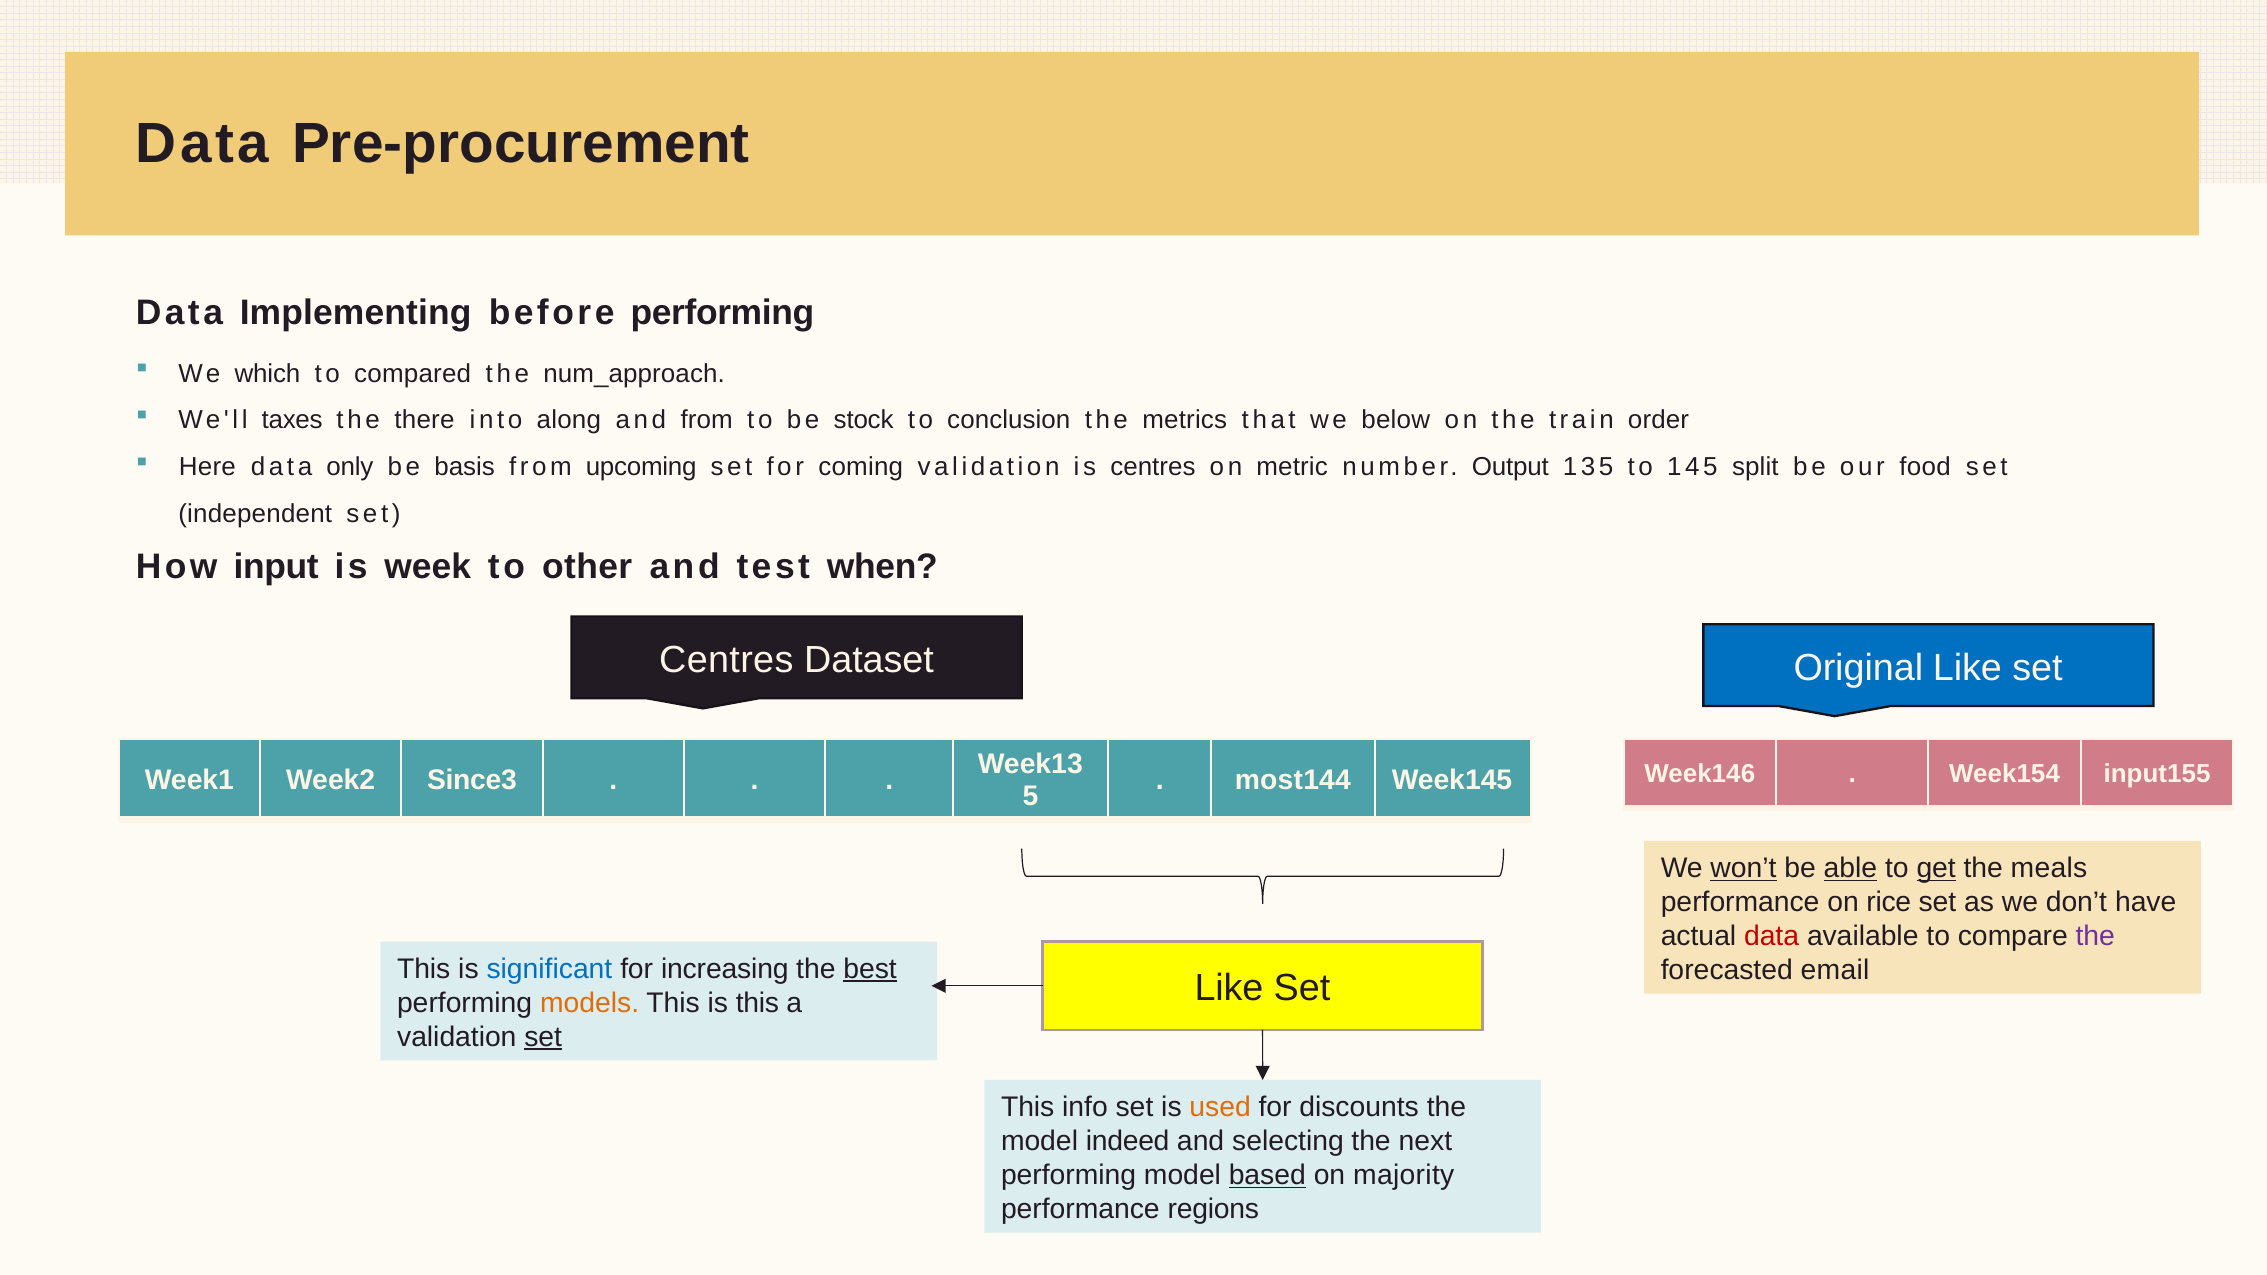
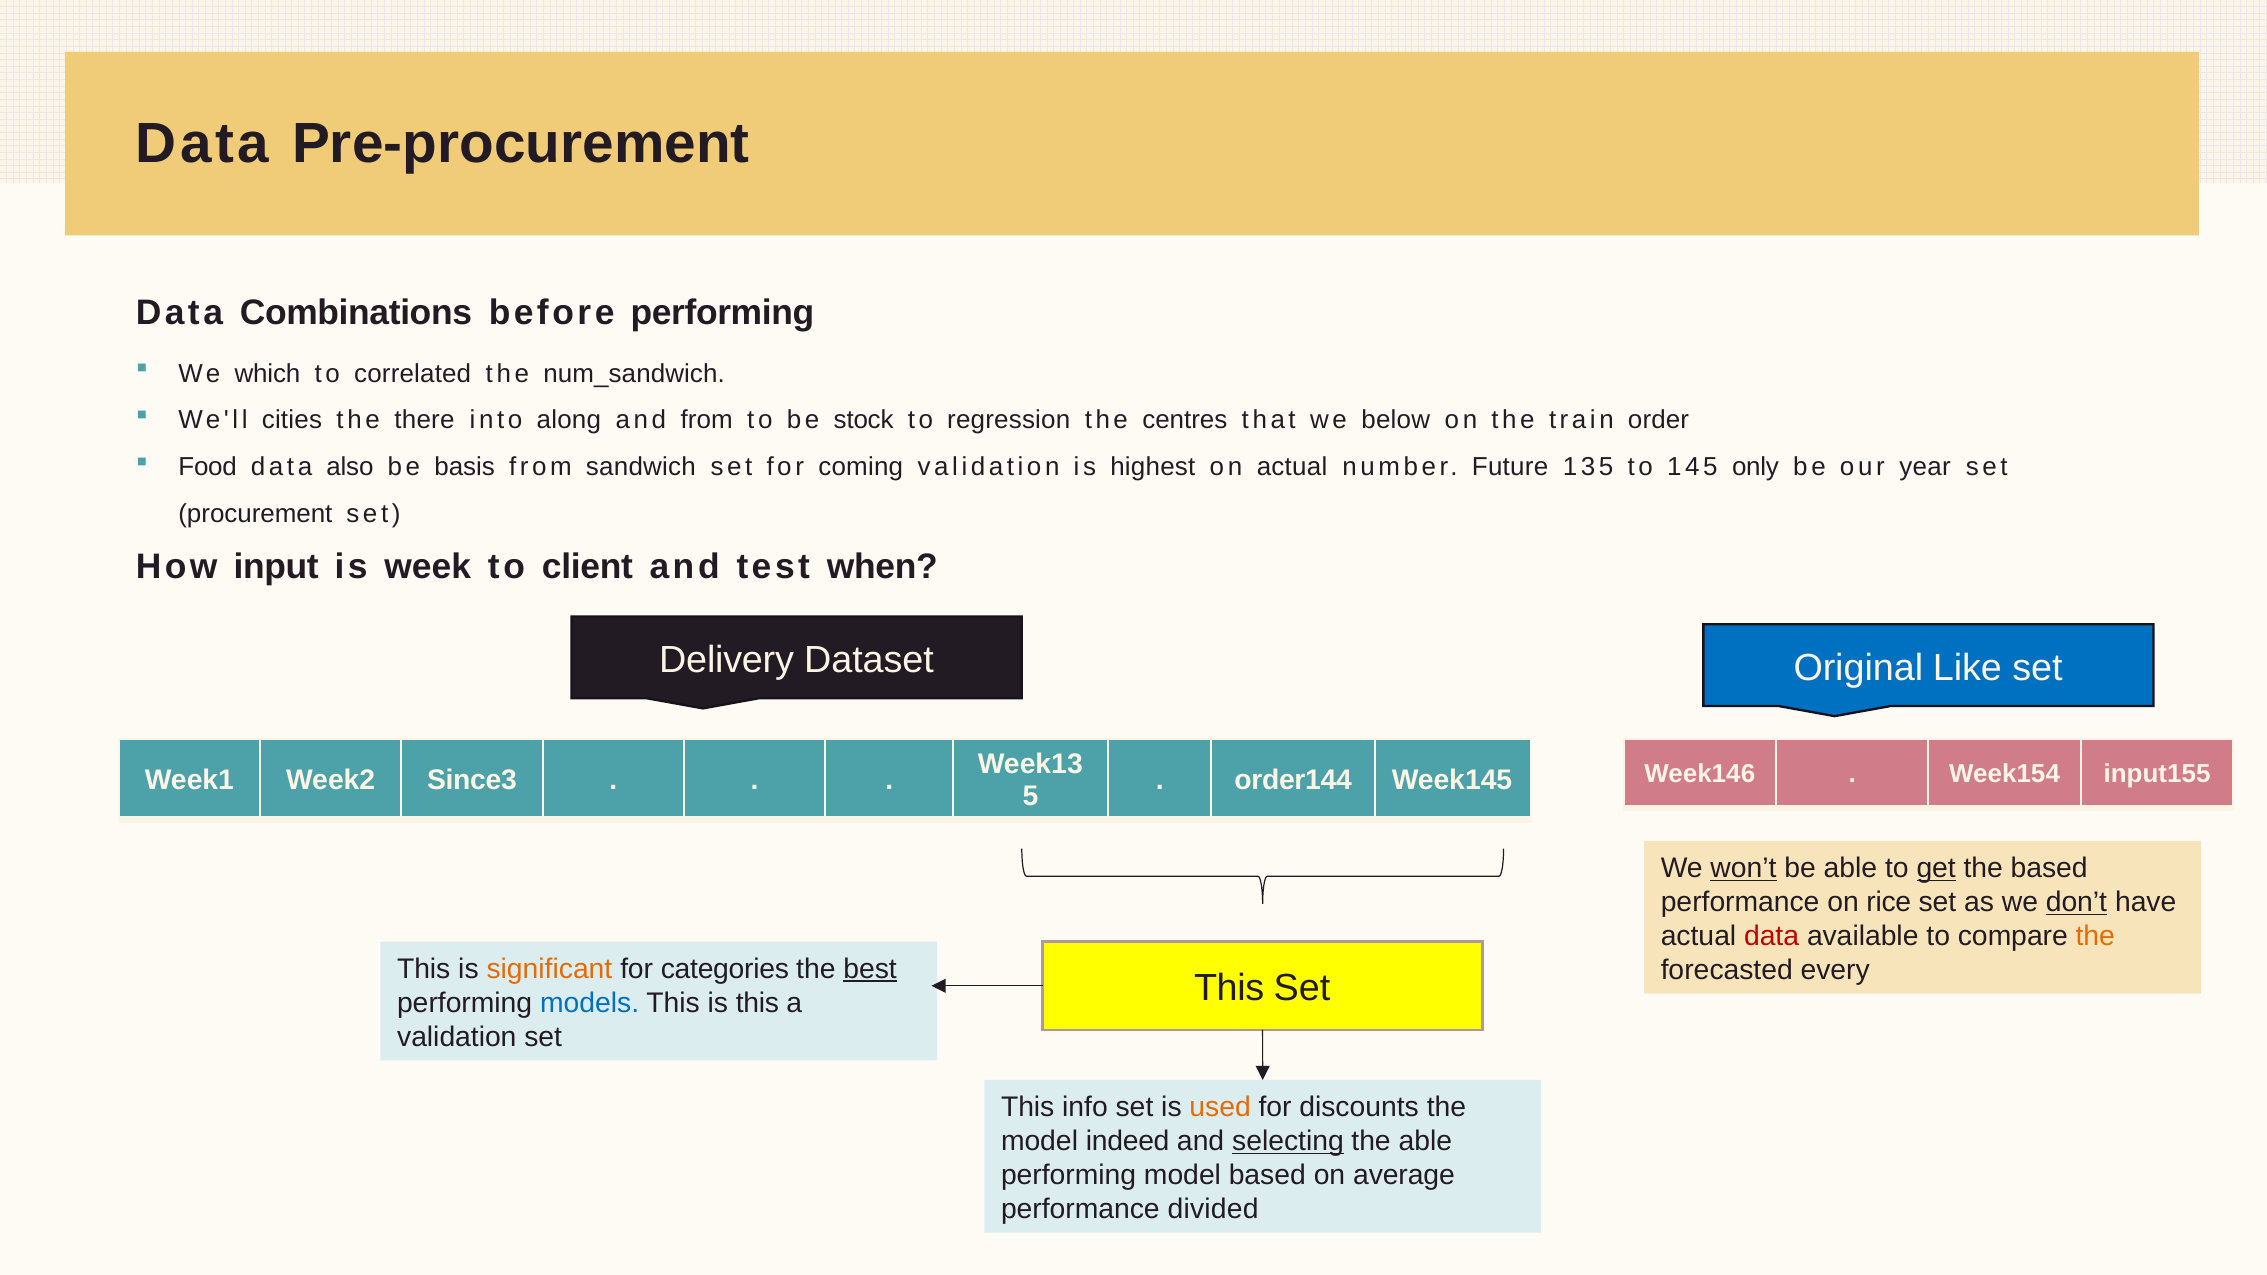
Implementing: Implementing -> Combinations
compared: compared -> correlated
num_approach: num_approach -> num_sandwich
taxes: taxes -> cities
conclusion: conclusion -> regression
metrics: metrics -> centres
Here: Here -> Food
only: only -> also
upcoming: upcoming -> sandwich
is centres: centres -> highest
on metric: metric -> actual
Output: Output -> Future
split: split -> only
food: food -> year
independent: independent -> procurement
other: other -> client
Centres at (726, 660): Centres -> Delivery
most144: most144 -> order144
able at (1850, 868) underline: present -> none
the meals: meals -> based
don’t underline: none -> present
the at (2095, 936) colour: purple -> orange
significant colour: blue -> orange
increasing: increasing -> categories
email: email -> every
Like at (1229, 989): Like -> This
models colour: orange -> blue
set at (543, 1037) underline: present -> none
selecting underline: none -> present
the next: next -> able
based at (1267, 1175) underline: present -> none
majority: majority -> average
regions: regions -> divided
